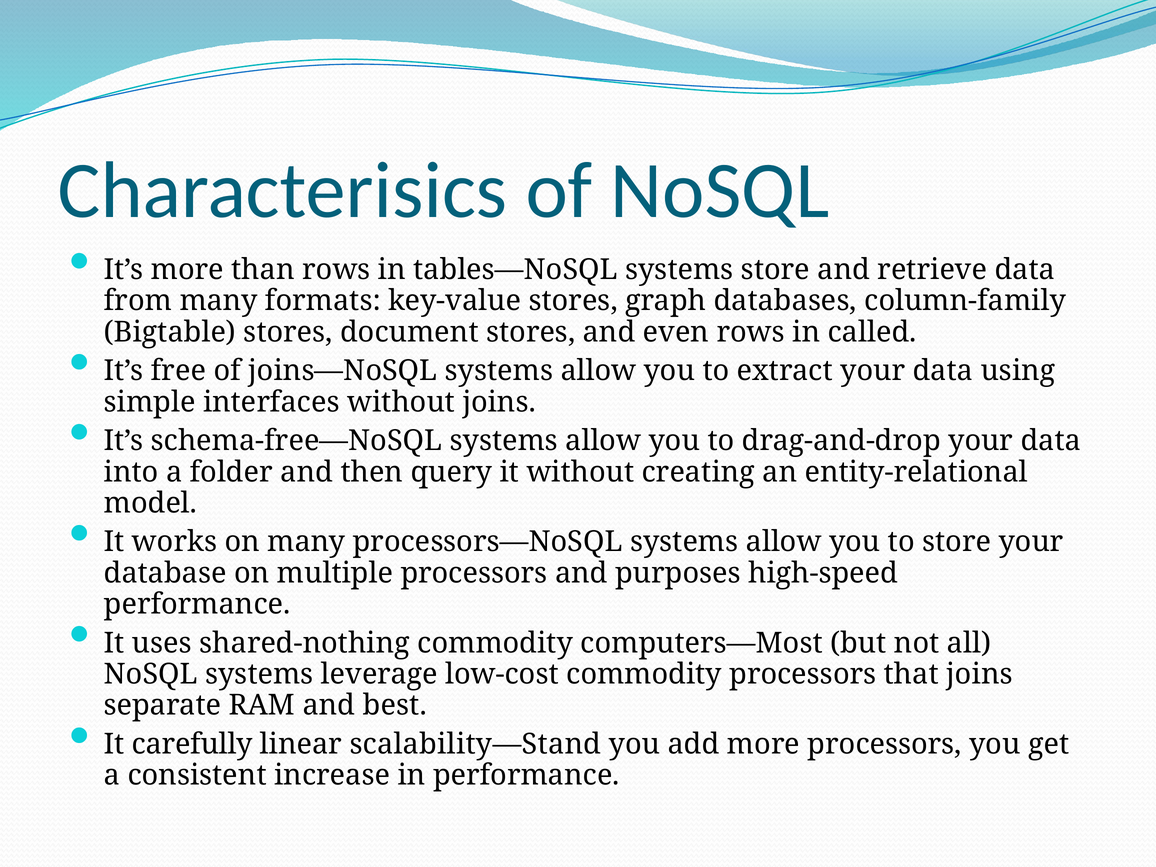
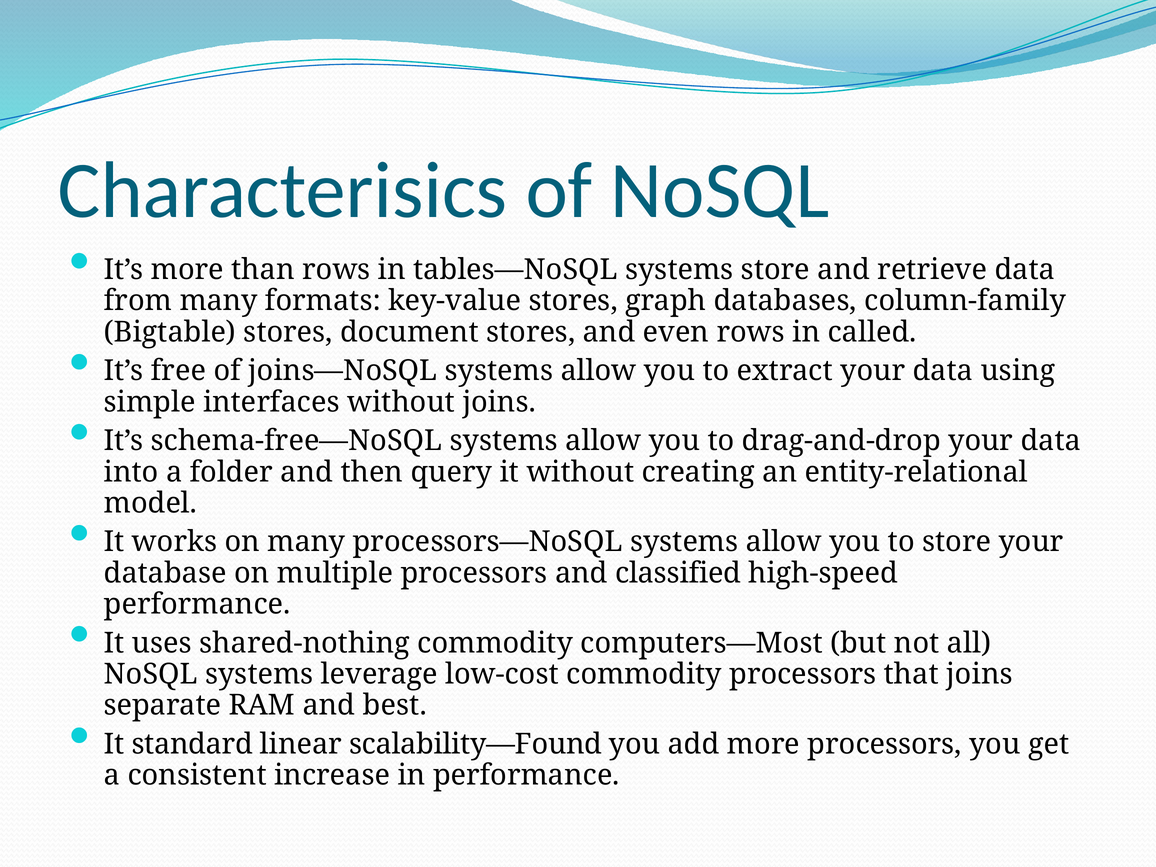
purposes: purposes -> classified
carefully: carefully -> standard
scalability—Stand: scalability—Stand -> scalability—Found
